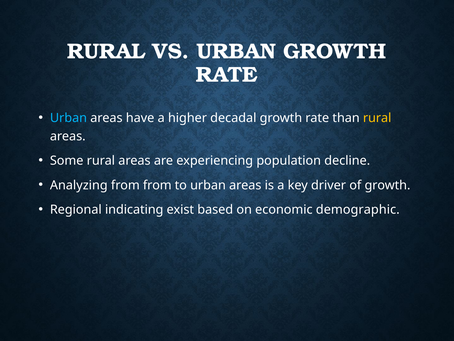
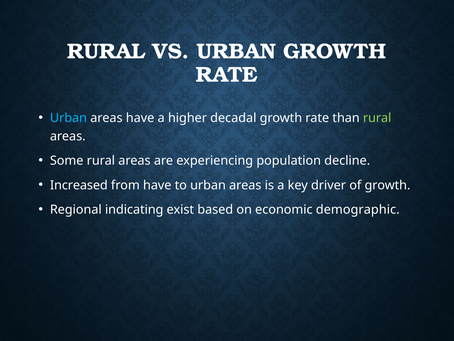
rural at (377, 118) colour: yellow -> light green
Analyzing: Analyzing -> Increased
from from: from -> have
